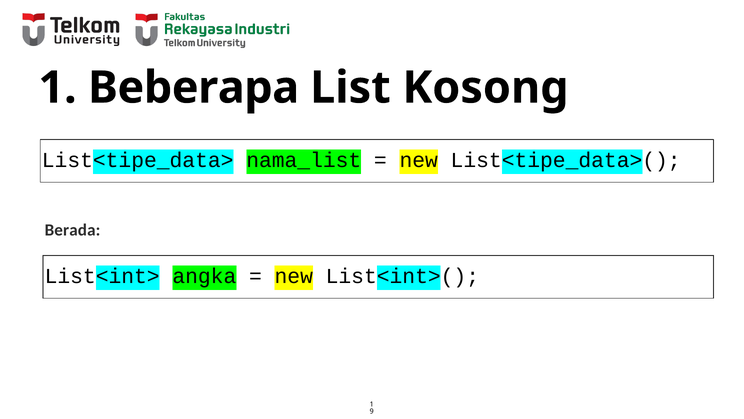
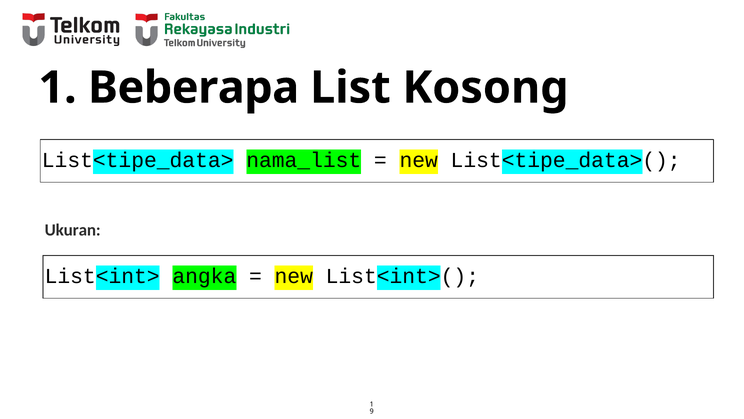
Berada: Berada -> Ukuran
